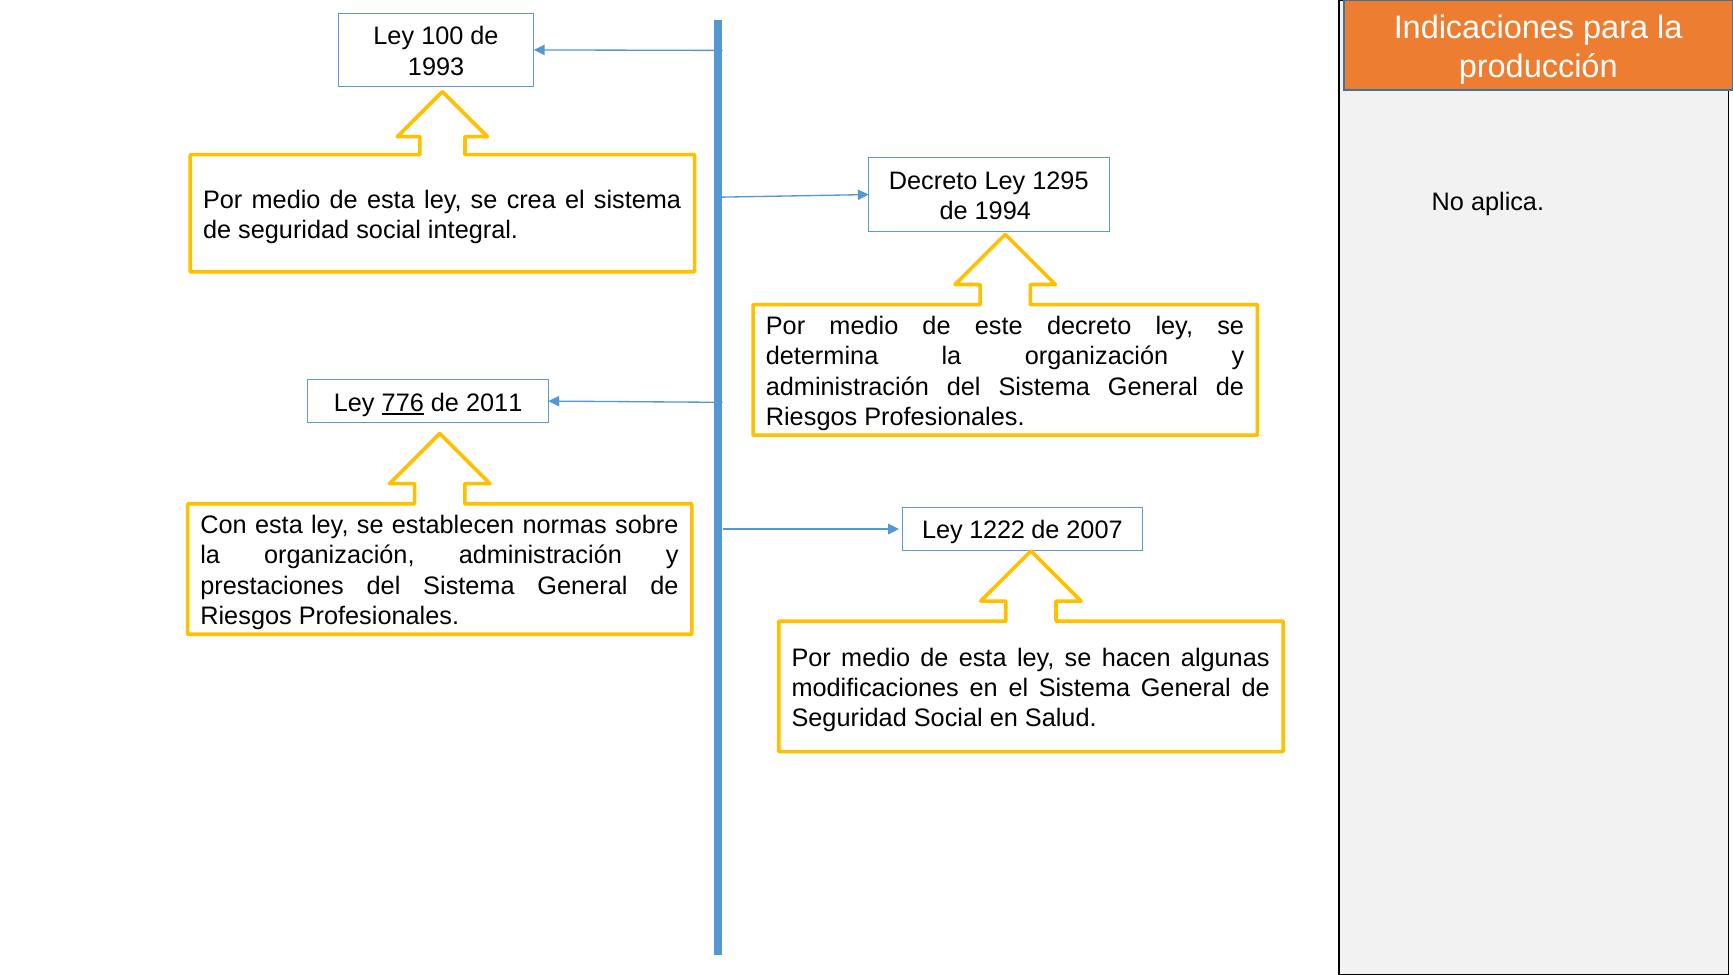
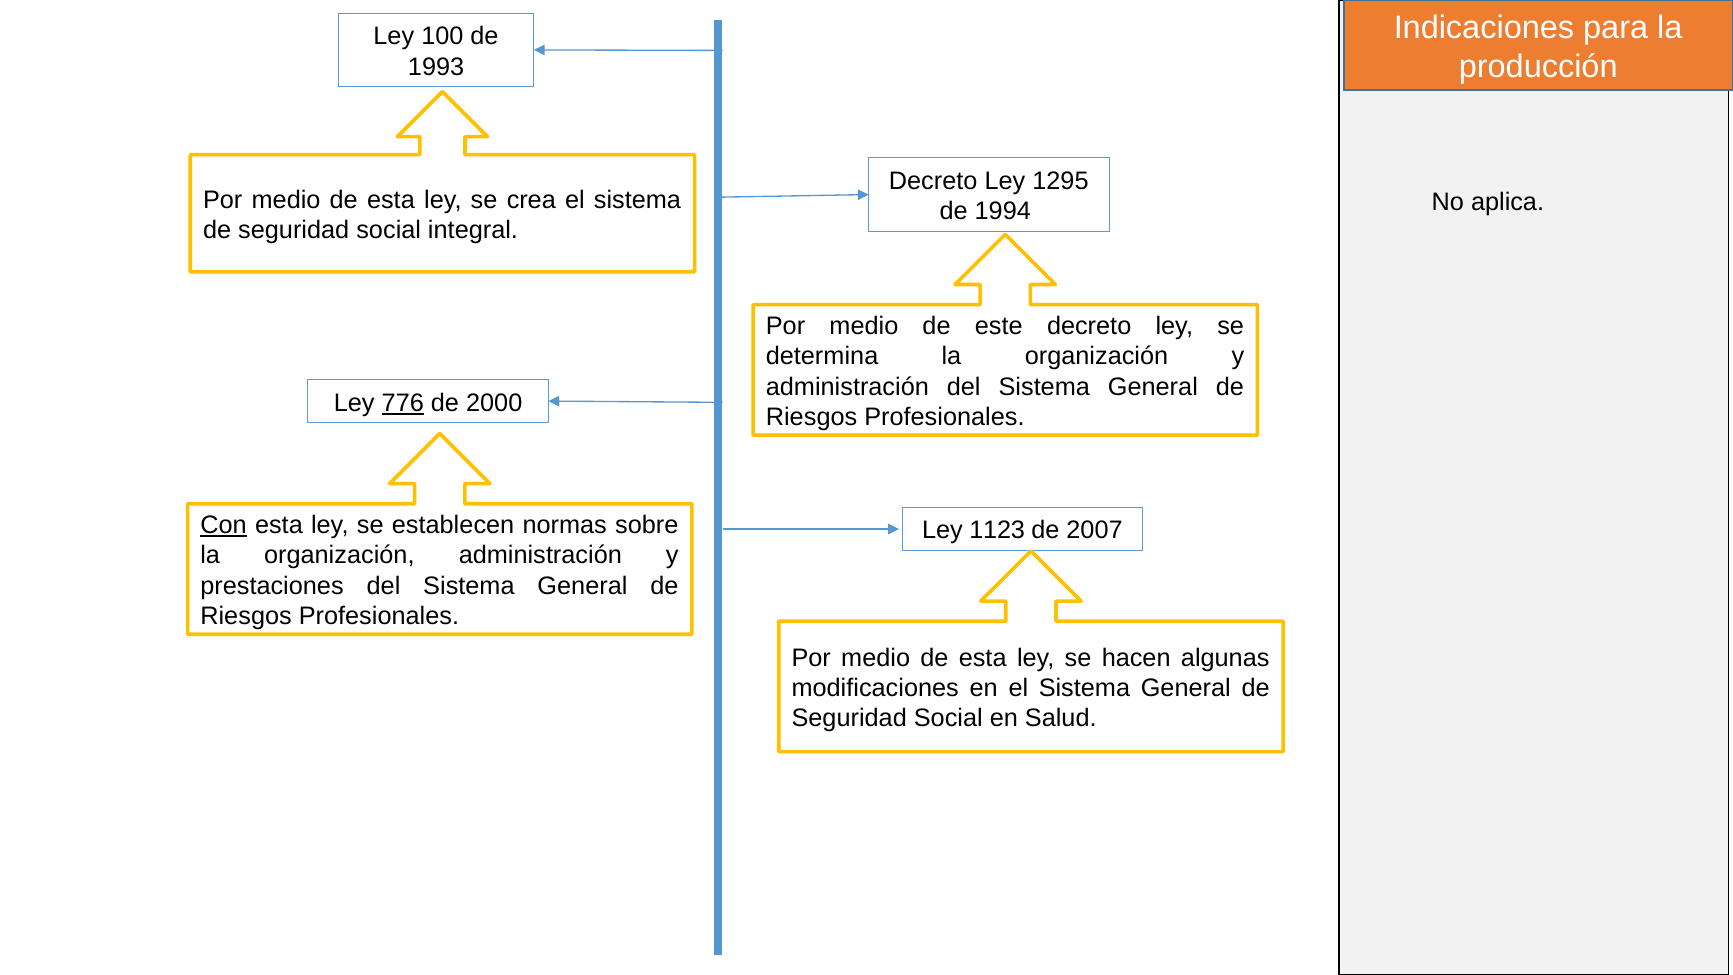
2011: 2011 -> 2000
Con underline: none -> present
1222: 1222 -> 1123
